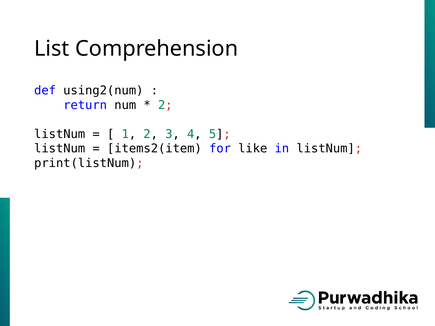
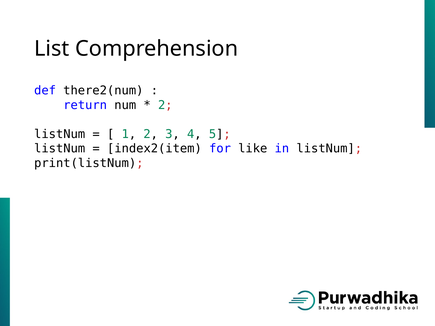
using2(num: using2(num -> there2(num
items2(item: items2(item -> index2(item
